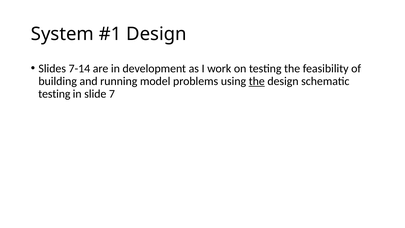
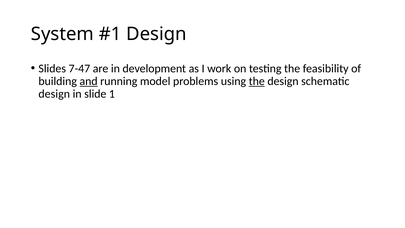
7-14: 7-14 -> 7-47
and underline: none -> present
testing at (54, 94): testing -> design
7: 7 -> 1
